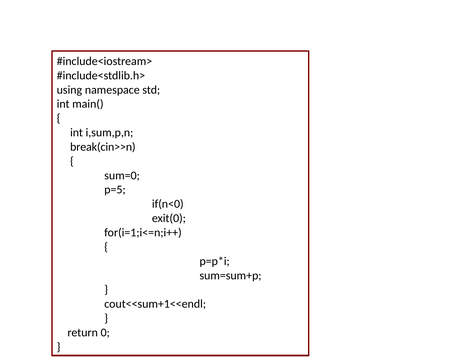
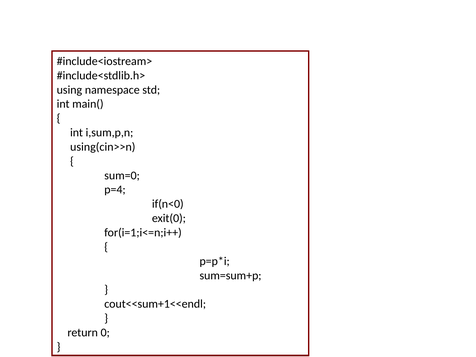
break(cin>>n: break(cin>>n -> using(cin>>n
p=5: p=5 -> p=4
